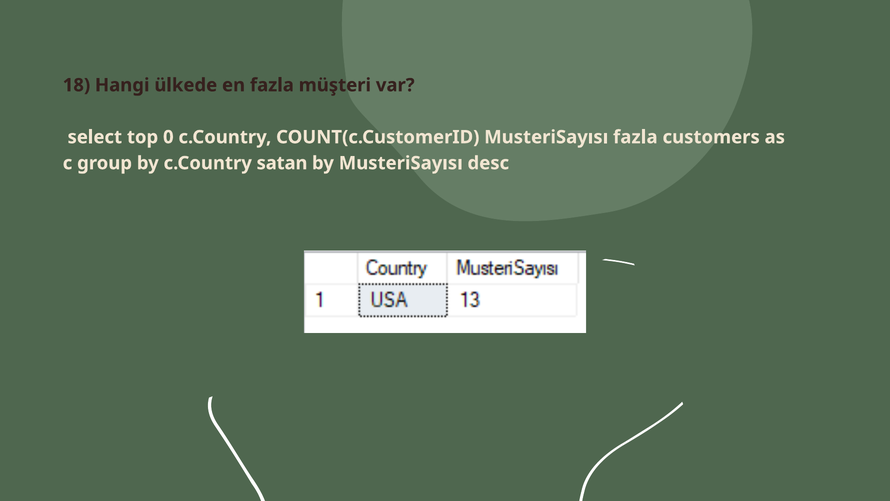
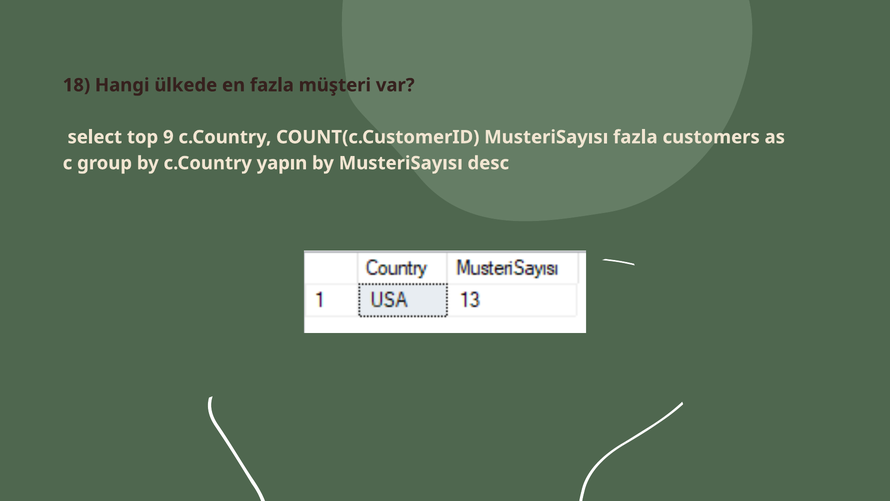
0: 0 -> 9
satan: satan -> yapın
